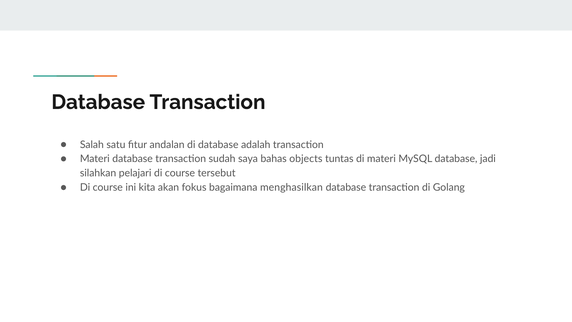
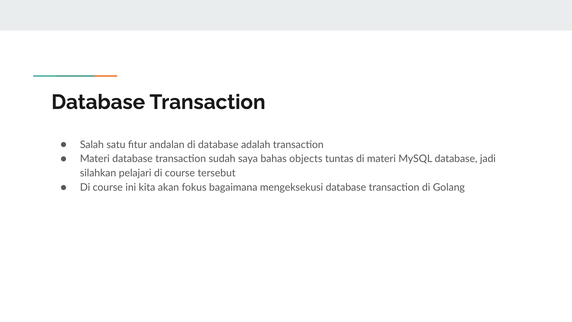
menghasilkan: menghasilkan -> mengeksekusi
